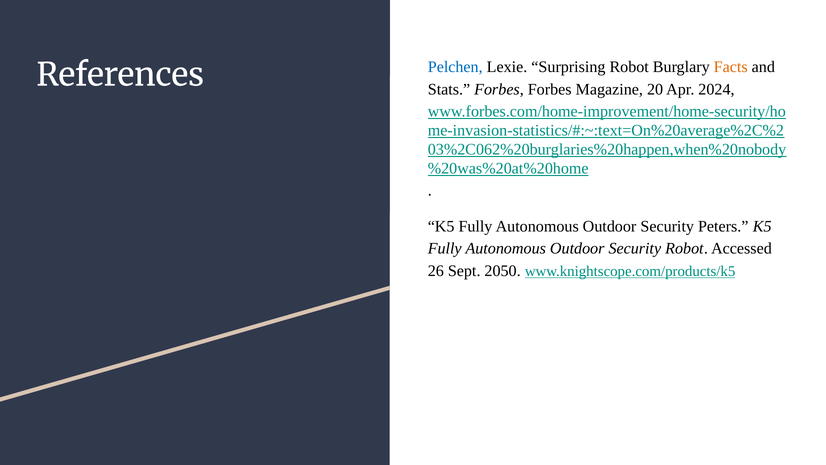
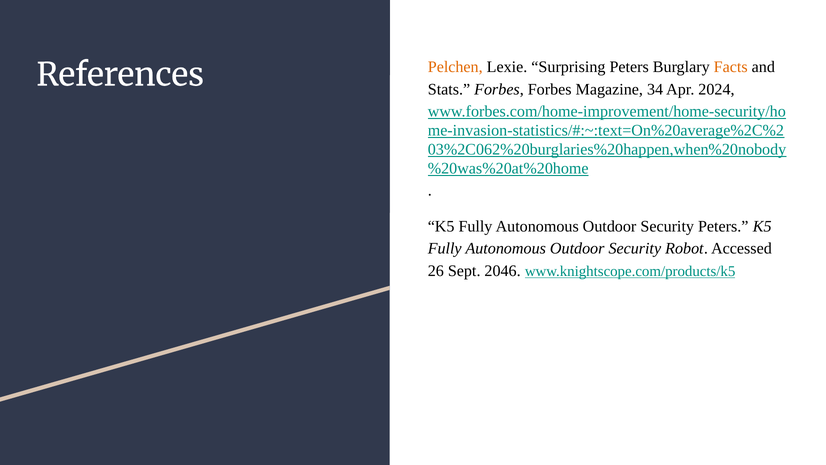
Pelchen colour: blue -> orange
Surprising Robot: Robot -> Peters
20: 20 -> 34
2050: 2050 -> 2046
